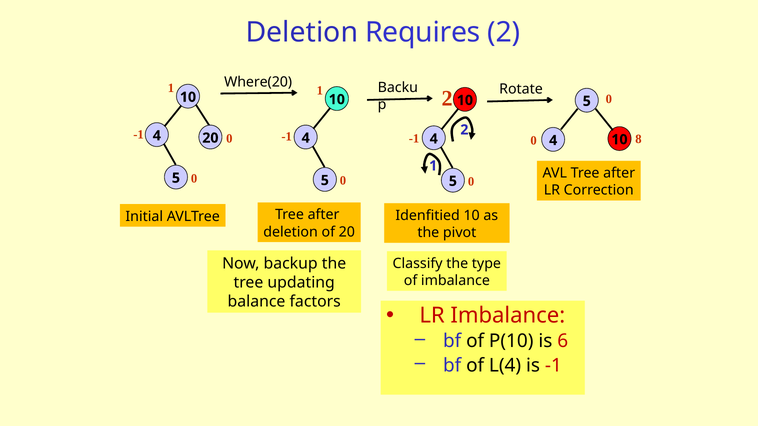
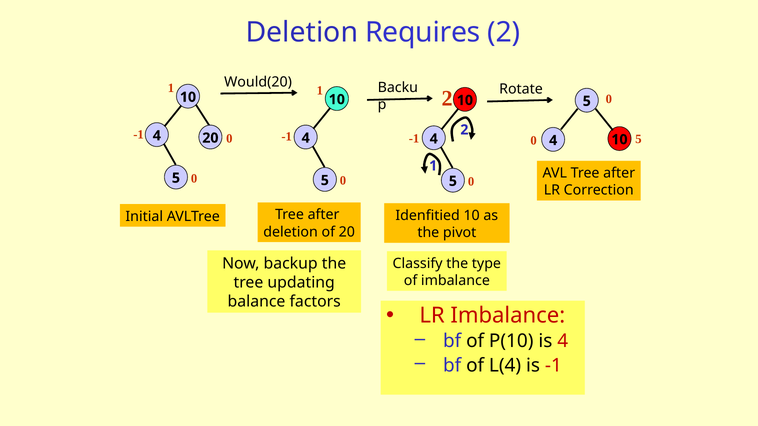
Where(20: Where(20 -> Would(20
10 8: 8 -> 5
is 6: 6 -> 4
